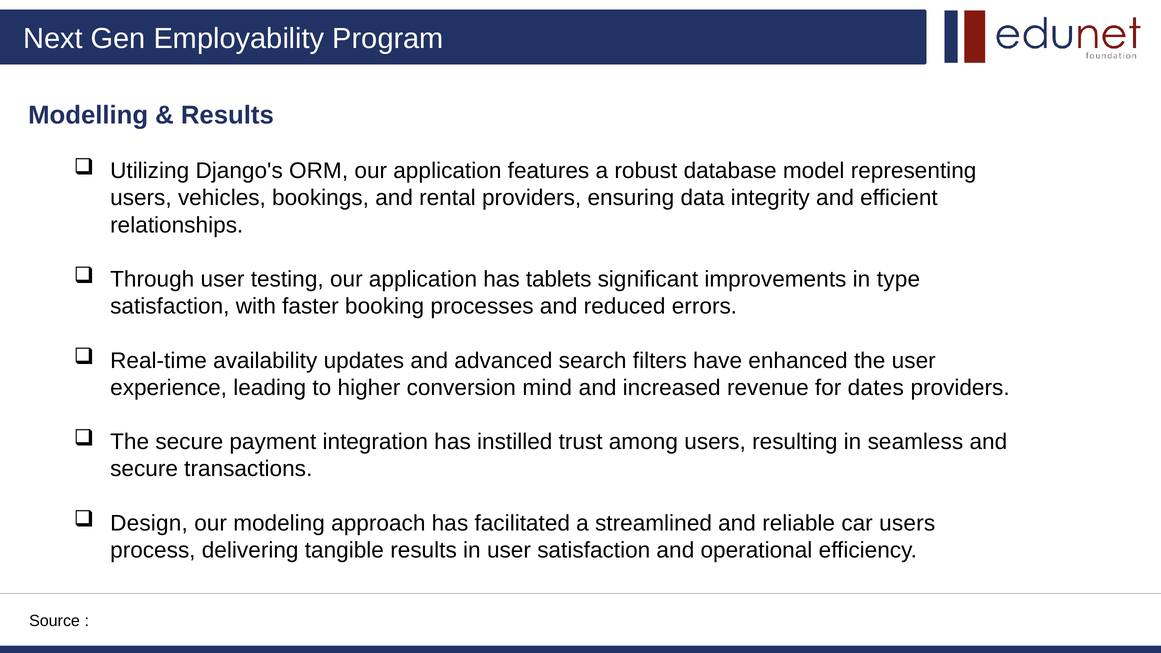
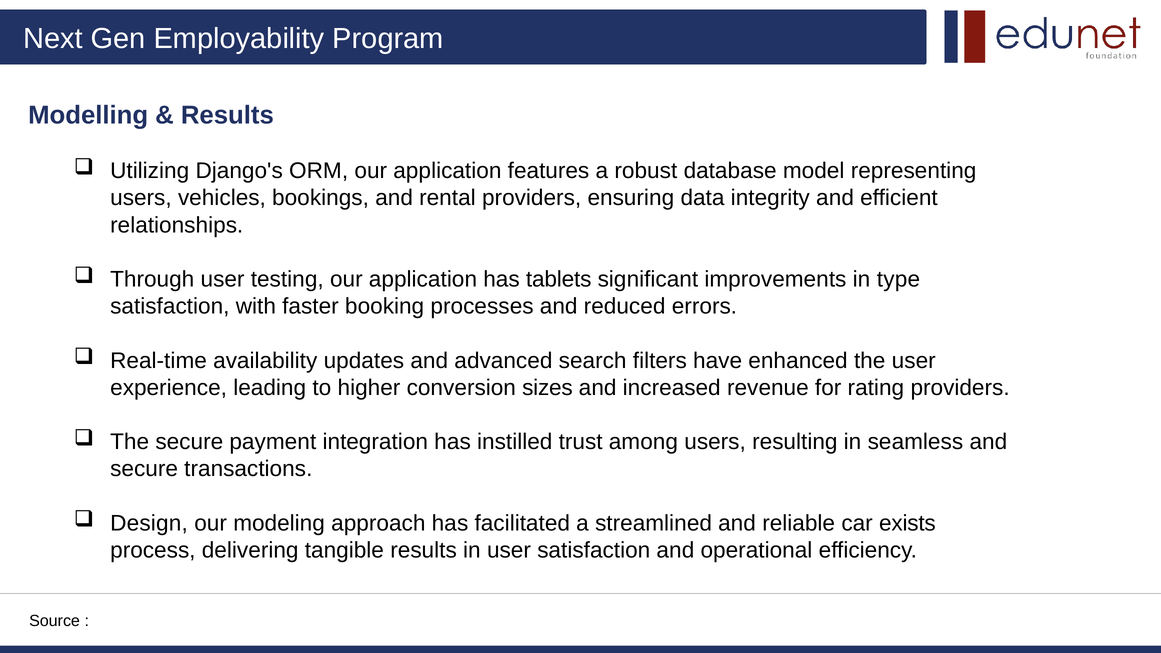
mind: mind -> sizes
dates: dates -> rating
car users: users -> exists
